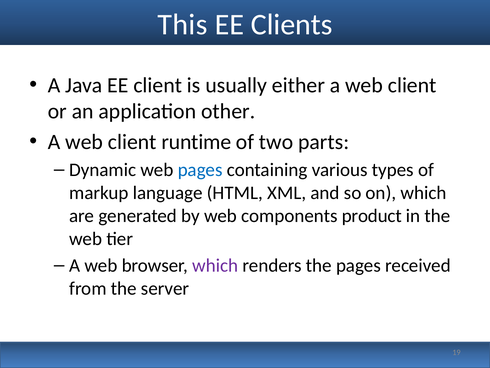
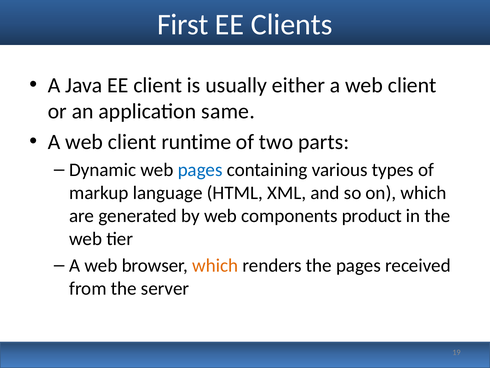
This: This -> First
other: other -> same
which at (215, 265) colour: purple -> orange
